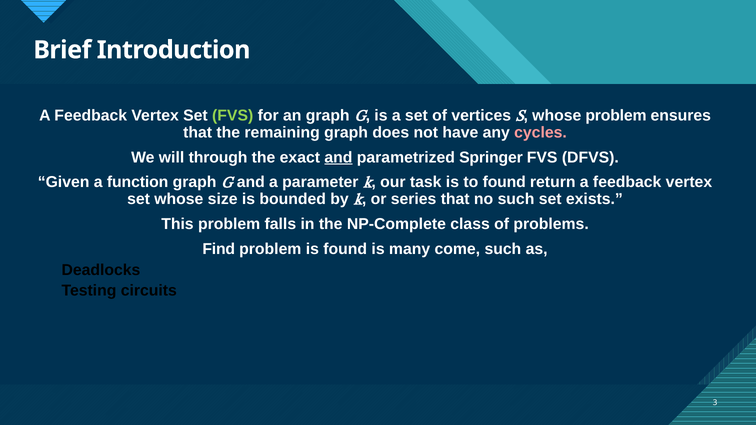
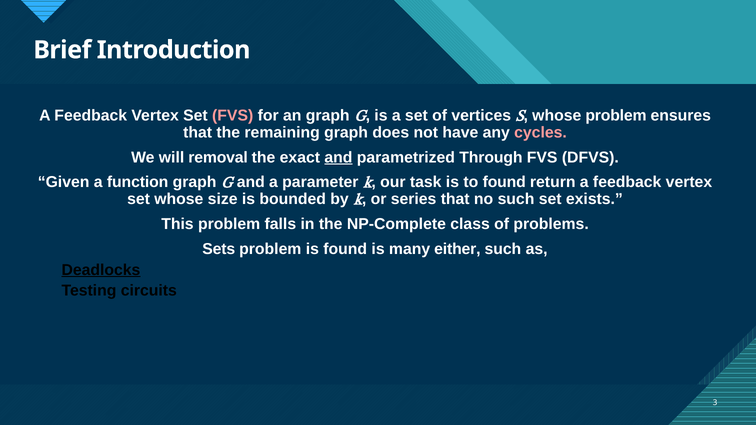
FVS at (233, 115) colour: light green -> pink
through: through -> removal
Springer: Springer -> Through
Find: Find -> Sets
come: come -> either
Deadlocks underline: none -> present
